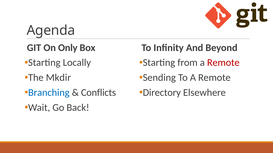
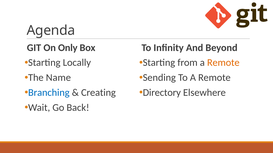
Remote at (223, 63) colour: red -> orange
Mkdir: Mkdir -> Name
Conflicts: Conflicts -> Creating
